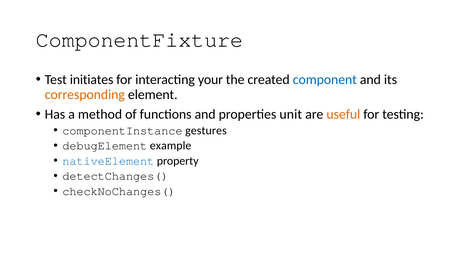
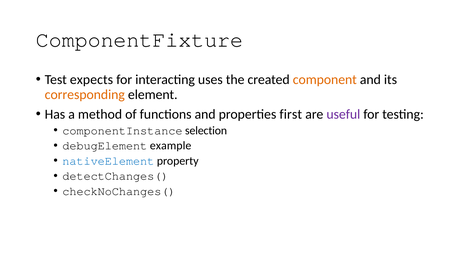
initiates: initiates -> expects
your: your -> uses
component colour: blue -> orange
unit: unit -> first
useful colour: orange -> purple
gestures: gestures -> selection
